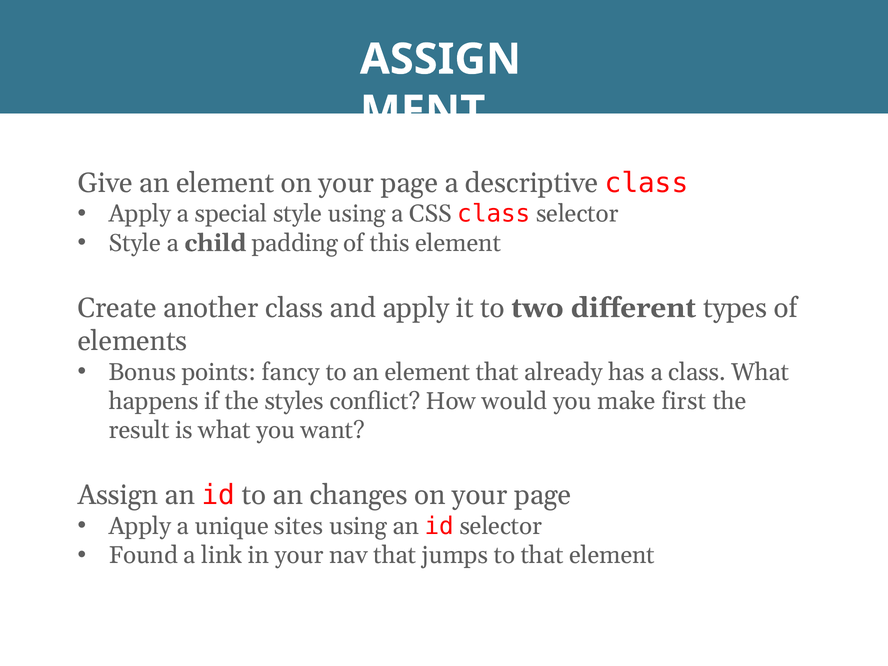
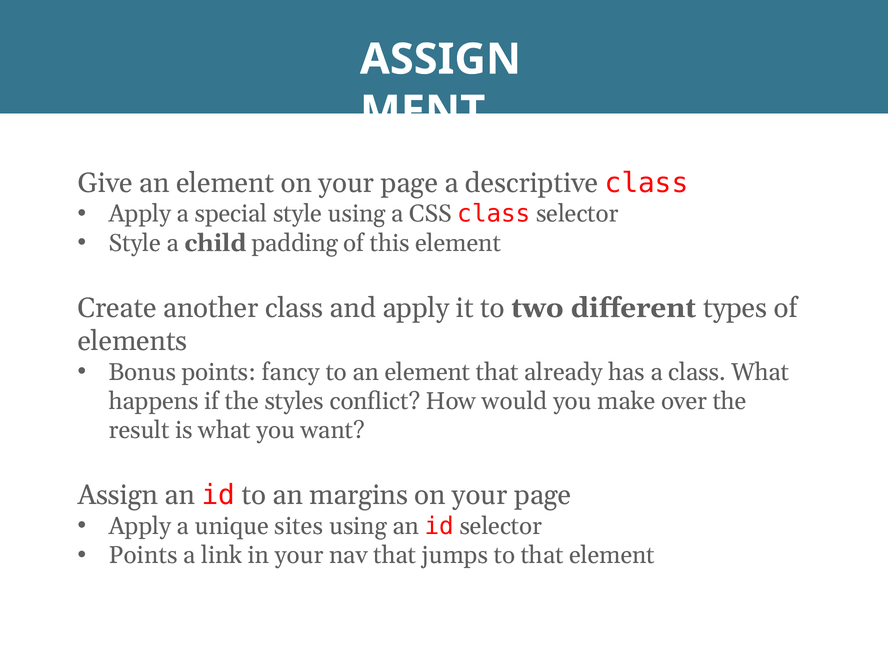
first: first -> over
changes: changes -> margins
Found at (143, 555): Found -> Points
